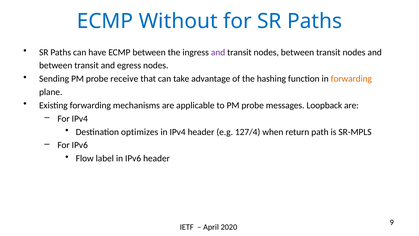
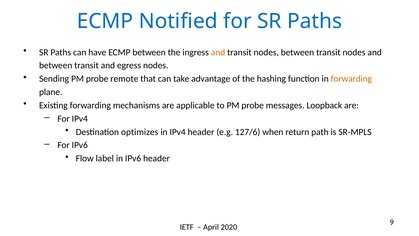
Without: Without -> Notified
and at (218, 52) colour: purple -> orange
receive: receive -> remote
127/4: 127/4 -> 127/6
